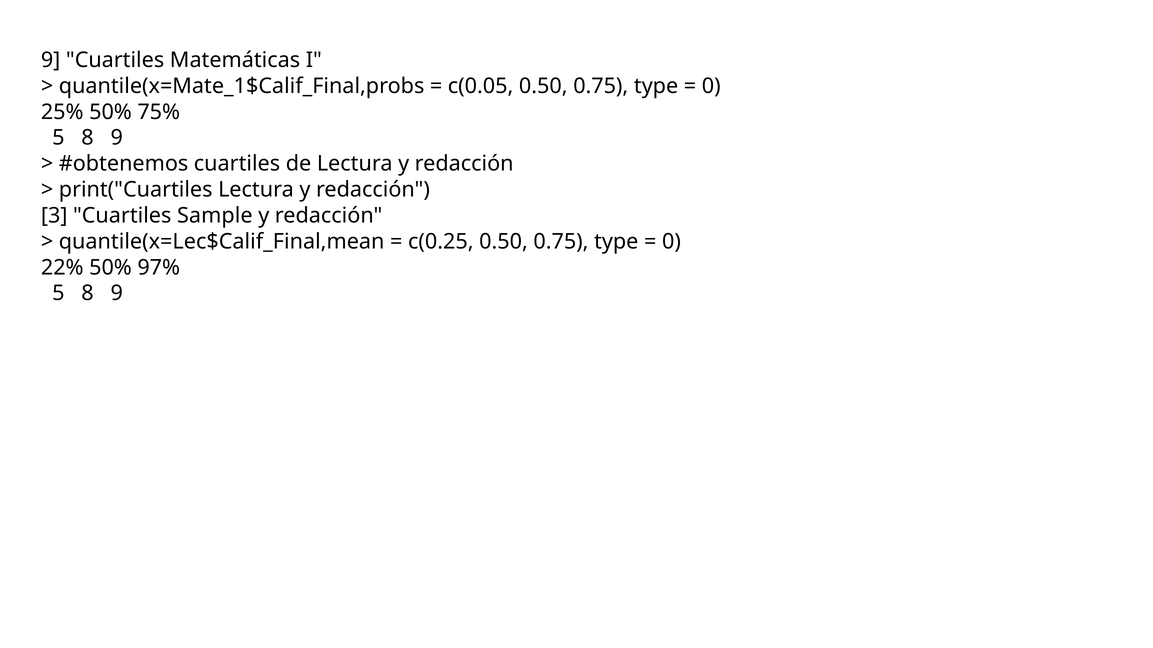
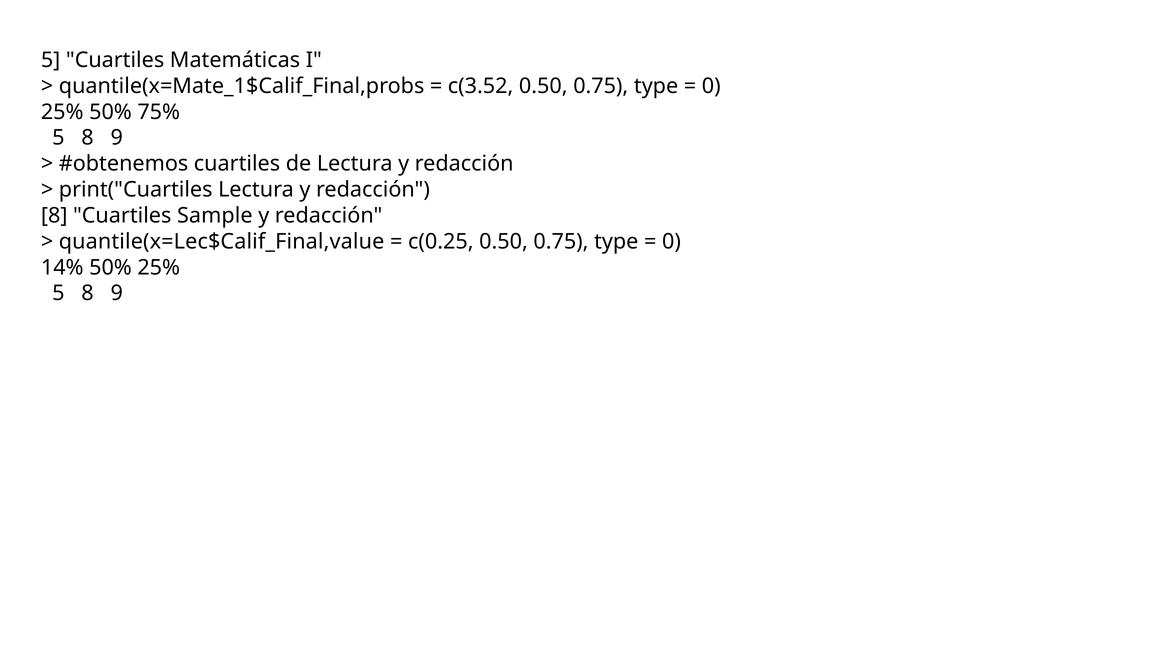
9 at (51, 60): 9 -> 5
c(0.05: c(0.05 -> c(3.52
3 at (54, 216): 3 -> 8
quantile(x=Lec$Calif_Final,mean: quantile(x=Lec$Calif_Final,mean -> quantile(x=Lec$Calif_Final,value
22%: 22% -> 14%
50% 97%: 97% -> 25%
